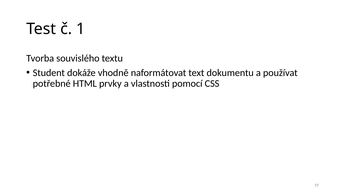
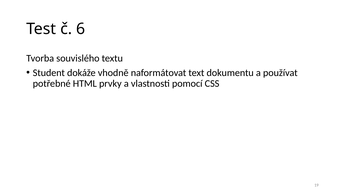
1: 1 -> 6
